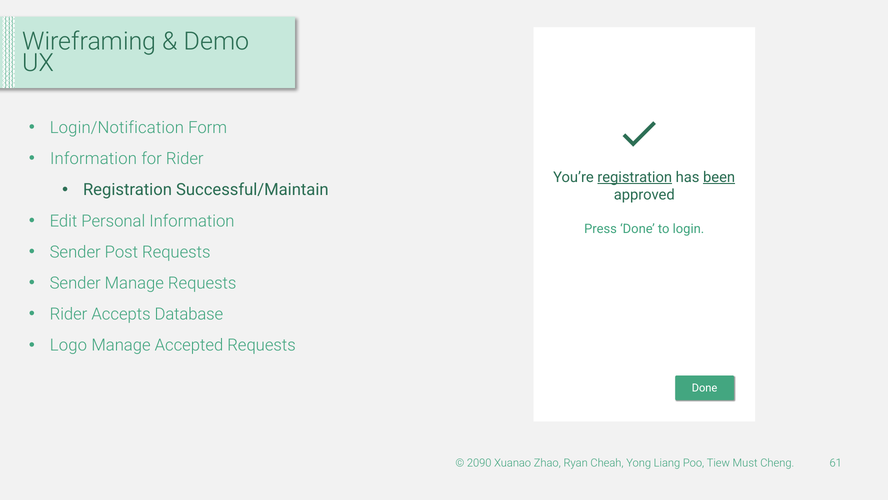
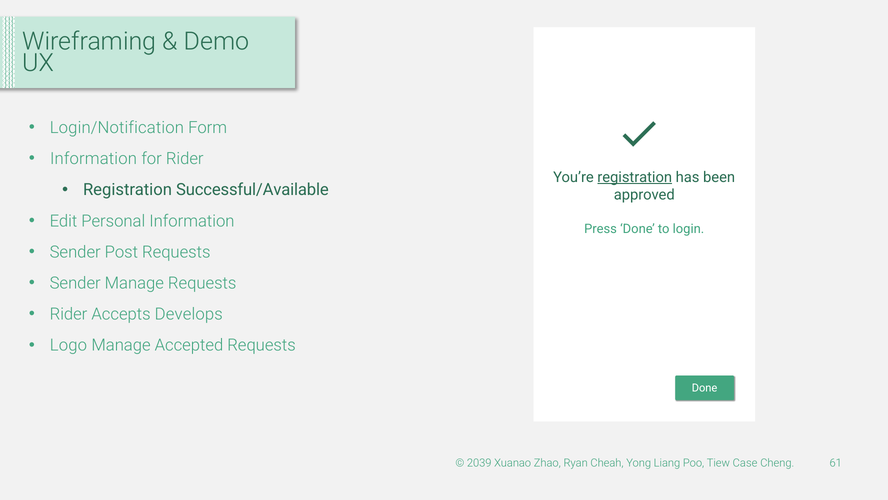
been underline: present -> none
Successful/Maintain: Successful/Maintain -> Successful/Available
Database: Database -> Develops
2090: 2090 -> 2039
Must: Must -> Case
